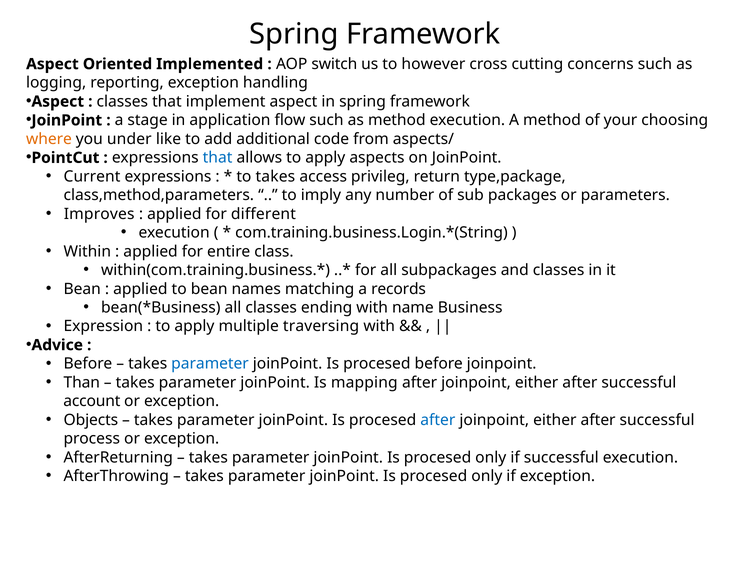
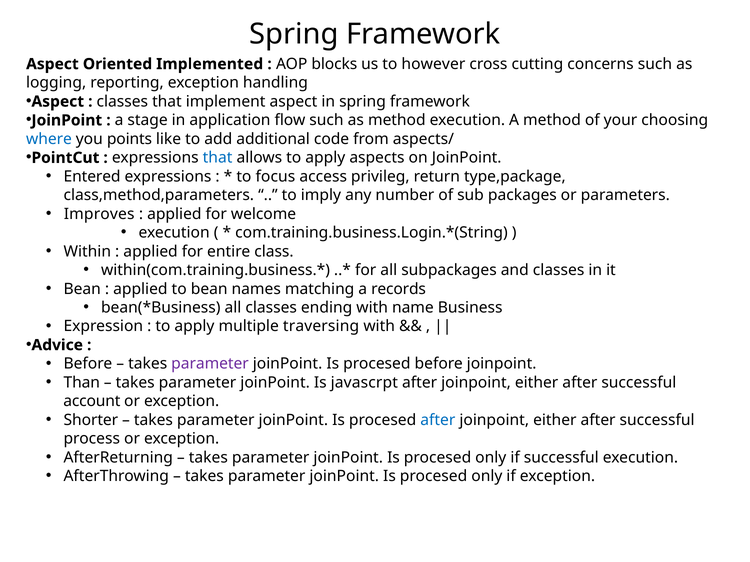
switch: switch -> blocks
where colour: orange -> blue
under: under -> points
Current: Current -> Entered
to takes: takes -> focus
different: different -> welcome
parameter at (210, 364) colour: blue -> purple
mapping: mapping -> javascrpt
Objects: Objects -> Shorter
